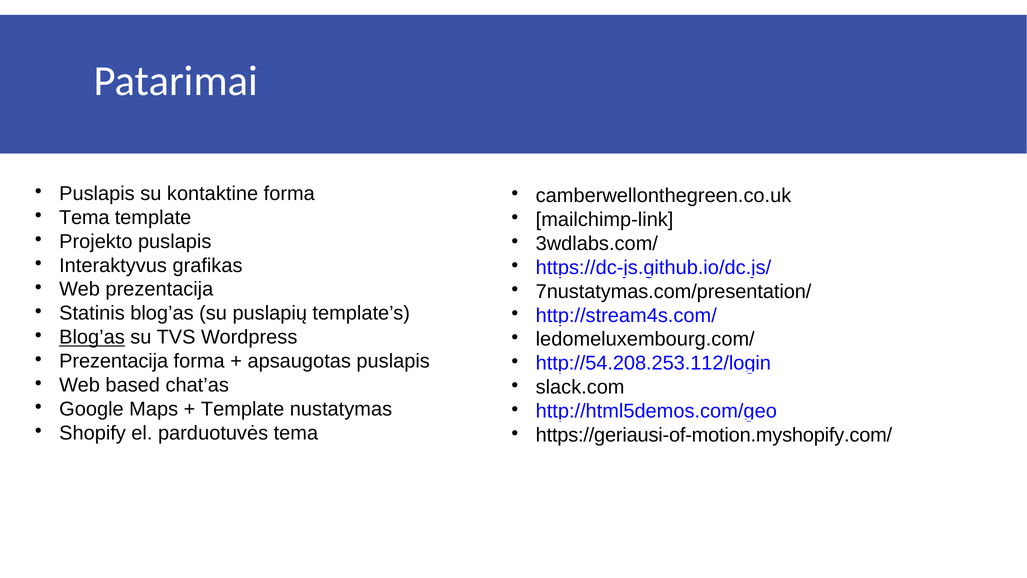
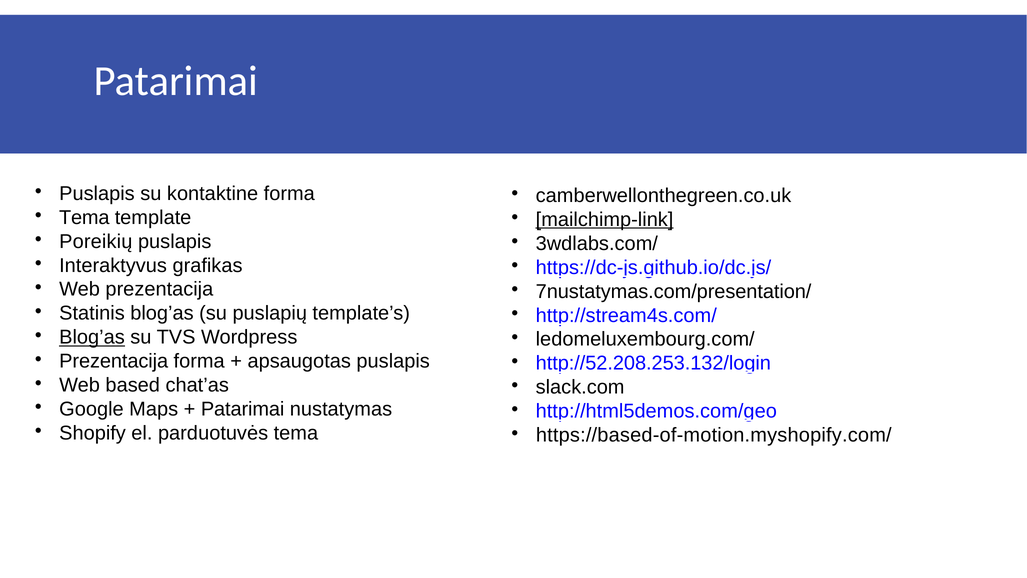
mailchimp-link underline: none -> present
Projekto: Projekto -> Poreikių
http://54.208.253.112/login: http://54.208.253.112/login -> http://52.208.253.132/login
Template at (243, 409): Template -> Patarimai
https://geriausi-of-motion.myshopify.com/: https://geriausi-of-motion.myshopify.com/ -> https://based-of-motion.myshopify.com/
